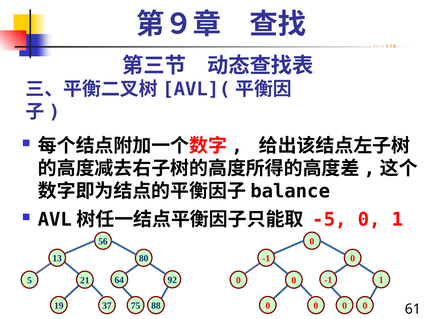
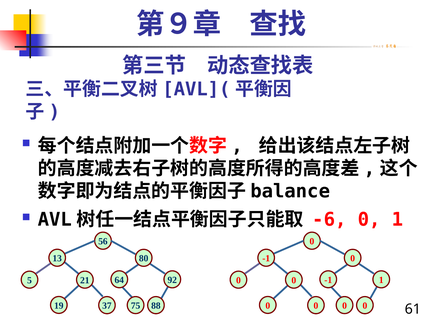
-5: -5 -> -6
